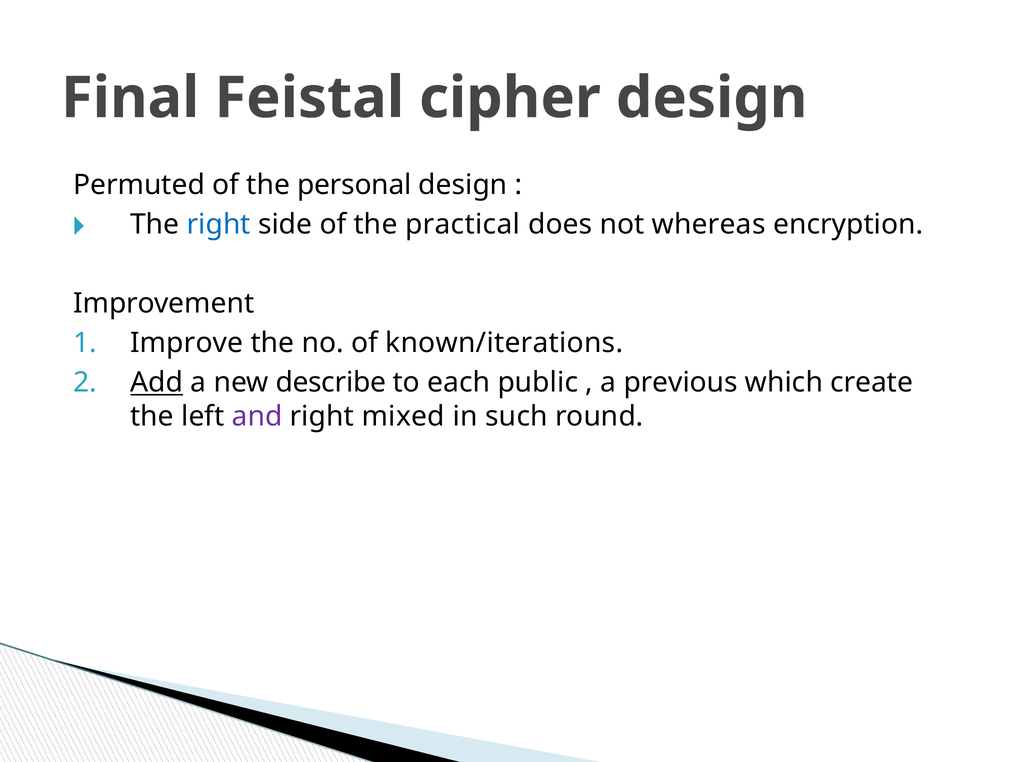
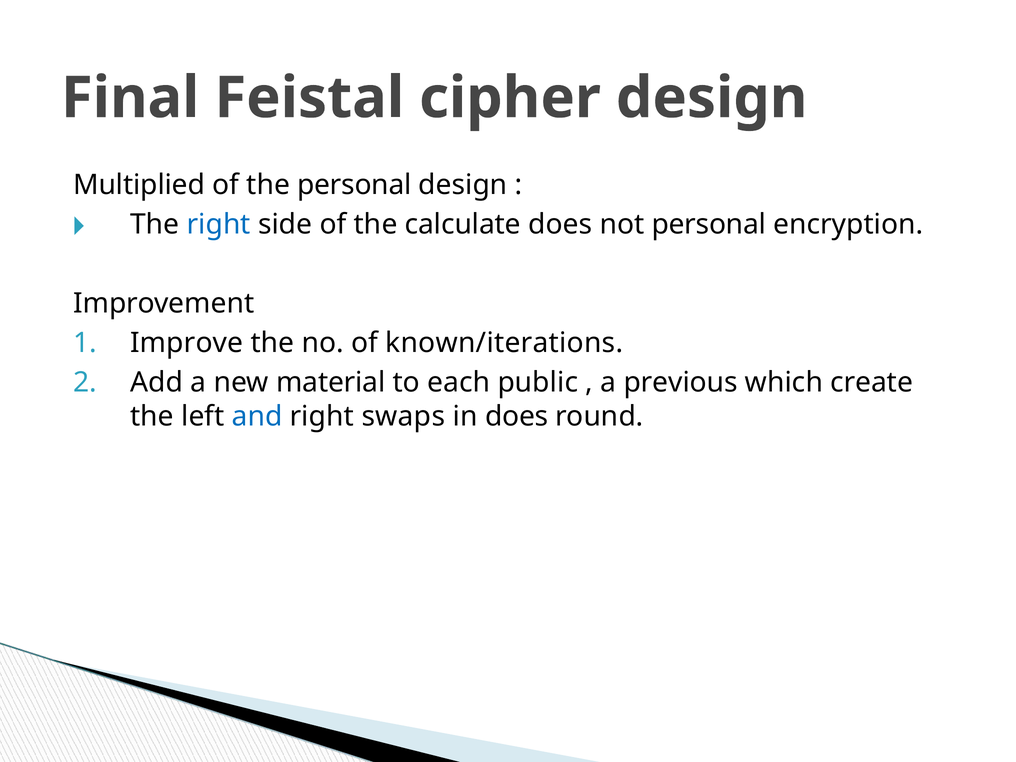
Permuted: Permuted -> Multiplied
practical: practical -> calculate
not whereas: whereas -> personal
Add underline: present -> none
describe: describe -> material
and colour: purple -> blue
mixed: mixed -> swaps
in such: such -> does
